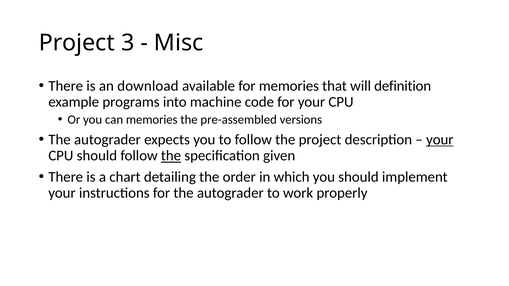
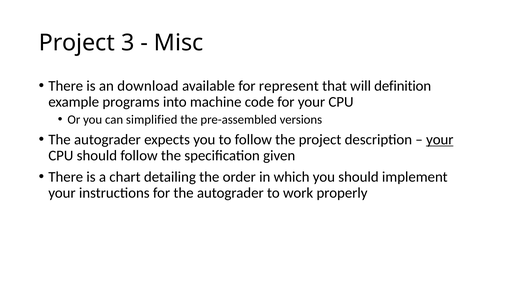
for memories: memories -> represent
can memories: memories -> simplified
the at (171, 156) underline: present -> none
